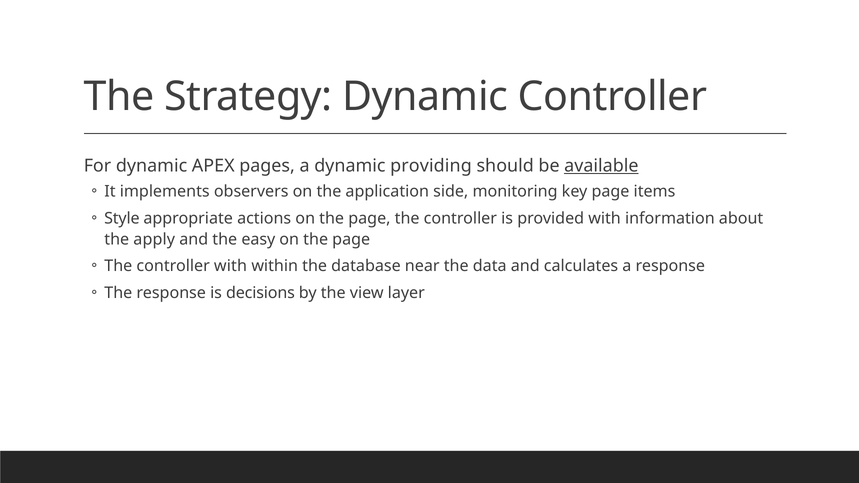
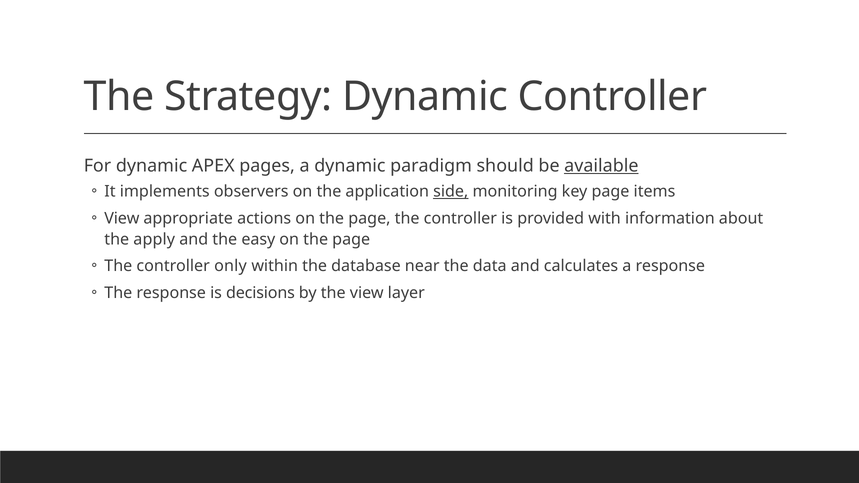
providing: providing -> paradigm
side underline: none -> present
Style at (122, 218): Style -> View
controller with: with -> only
